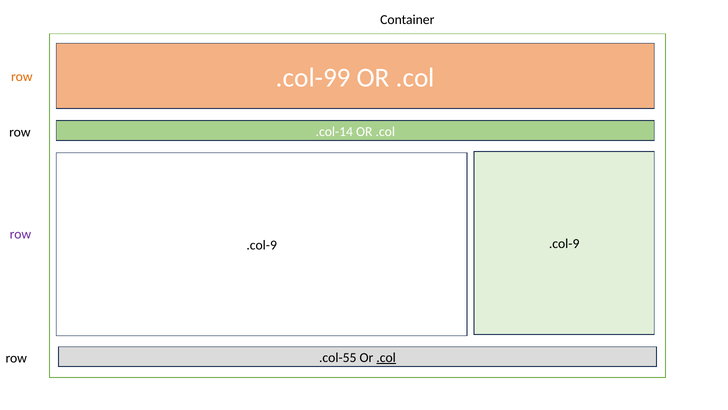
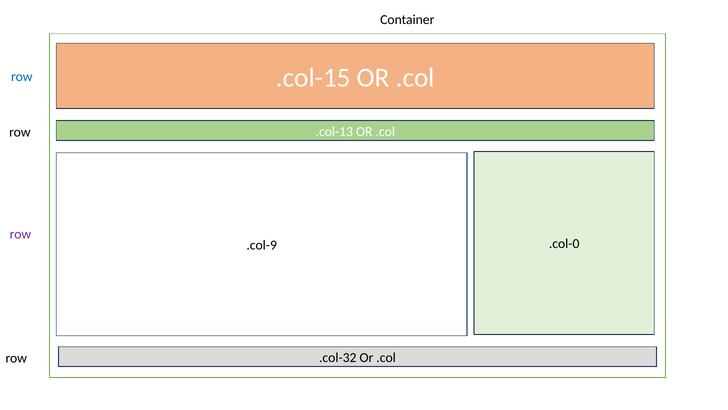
.col-99: .col-99 -> .col-15
row at (22, 77) colour: orange -> blue
.col-14: .col-14 -> .col-13
.col-9 .col-9: .col-9 -> .col-0
.col-55: .col-55 -> .col-32
.col at (386, 357) underline: present -> none
